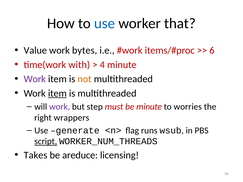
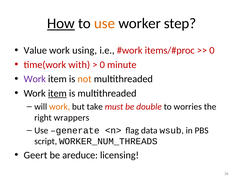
How underline: none -> present
use at (105, 24) colour: blue -> orange
that: that -> step
bytes: bytes -> using
6 at (212, 51): 6 -> 0
4 at (102, 65): 4 -> 0
work at (60, 107) colour: purple -> orange
step: step -> take
be minute: minute -> double
runs: runs -> data
script underline: present -> none
Takes: Takes -> Geert
